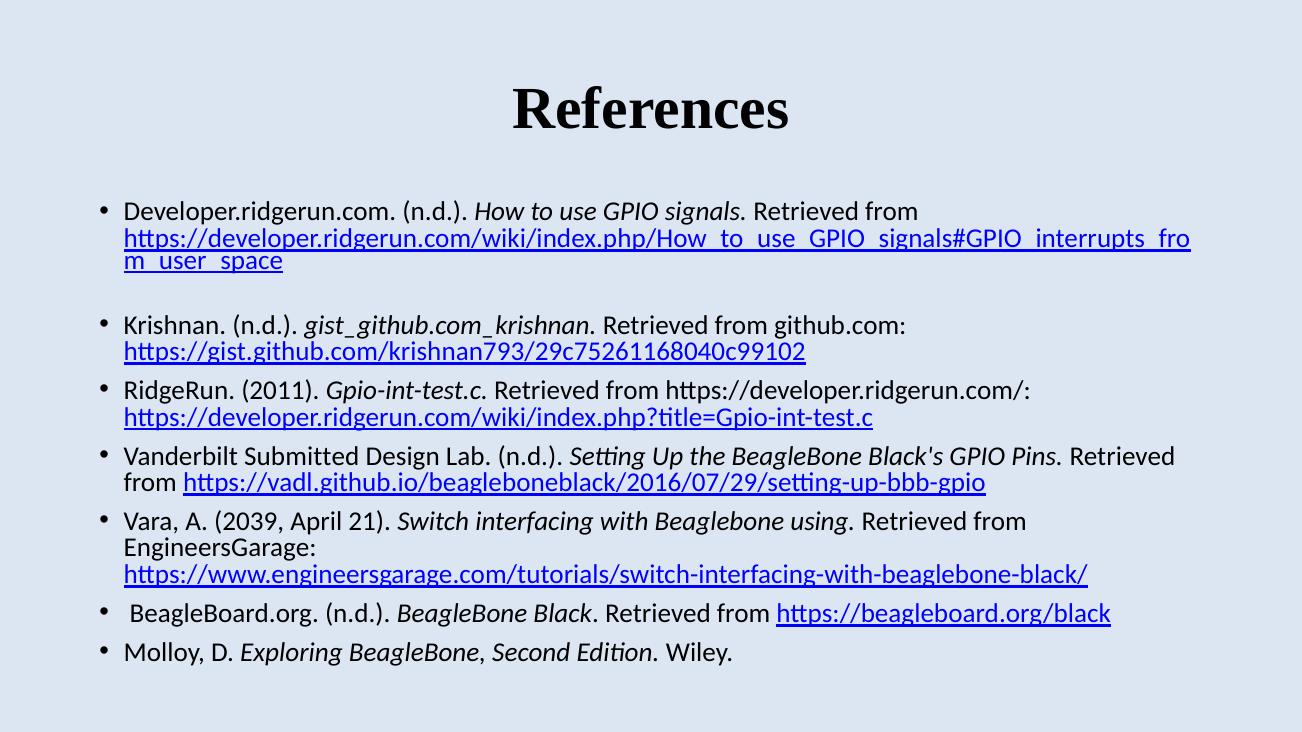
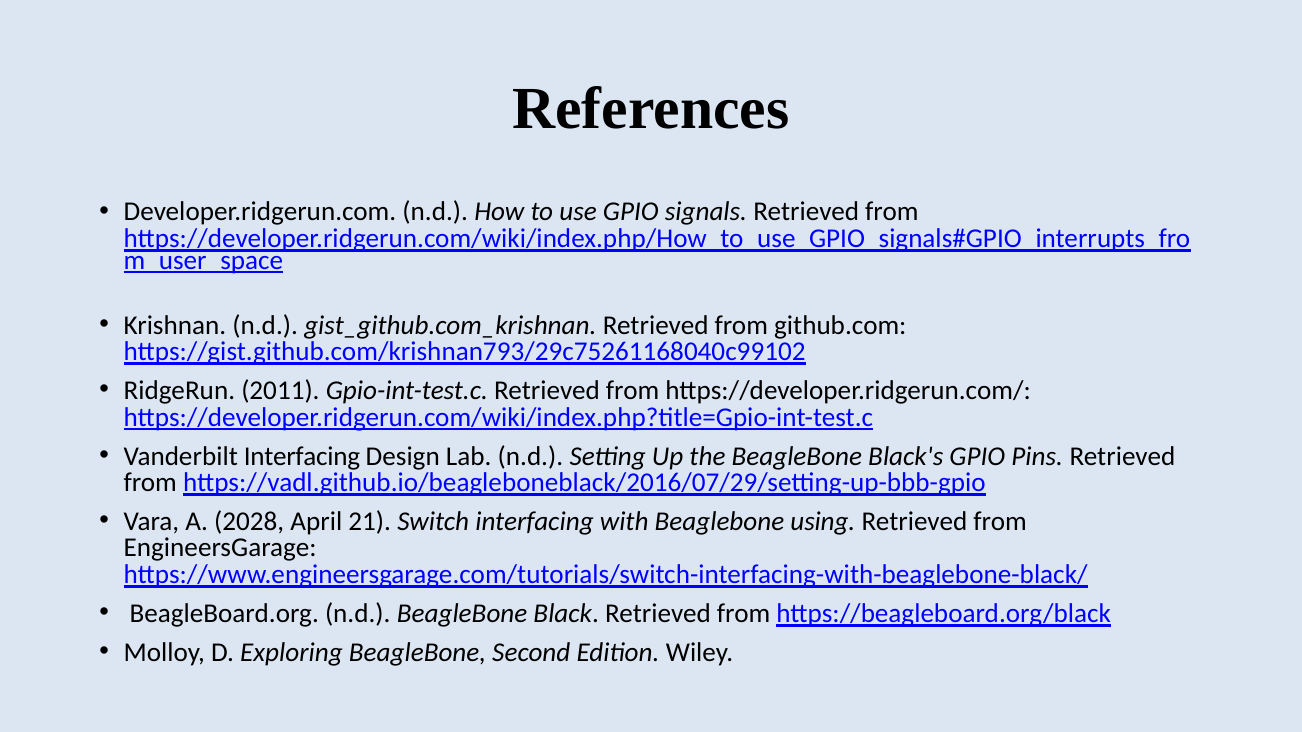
Vanderbilt Submitted: Submitted -> Interfacing
2039: 2039 -> 2028
